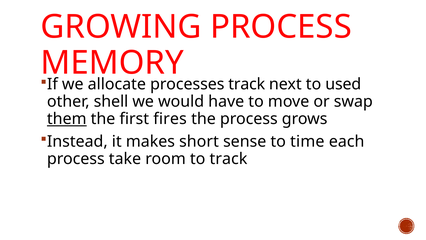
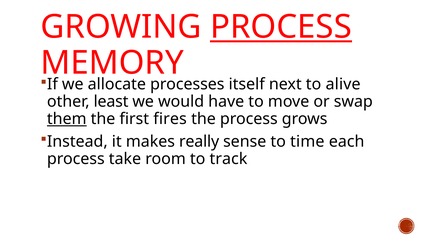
PROCESS at (281, 27) underline: none -> present
processes track: track -> itself
used: used -> alive
shell: shell -> least
short: short -> really
